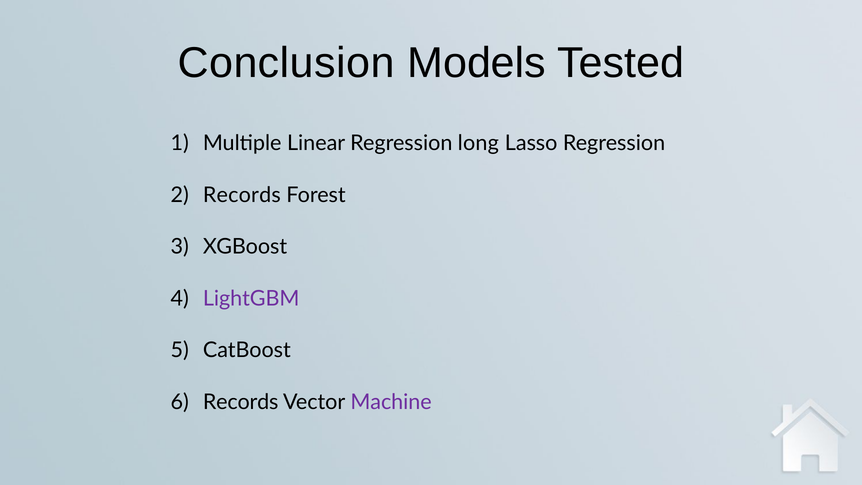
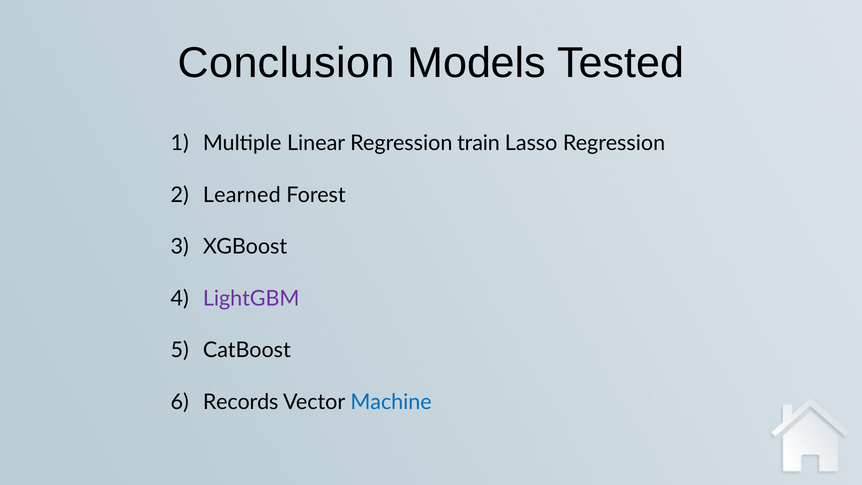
long: long -> train
Records at (242, 195): Records -> Learned
Machine colour: purple -> blue
